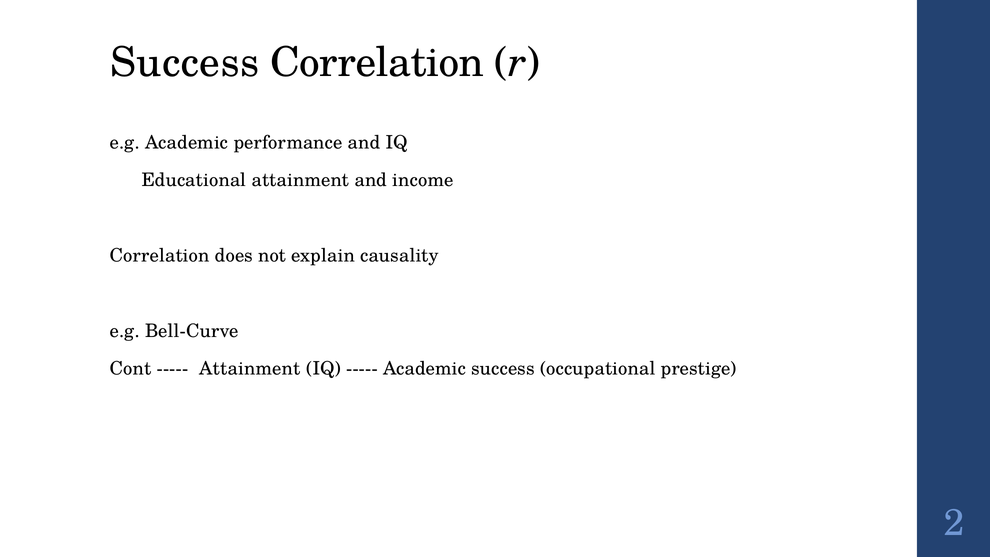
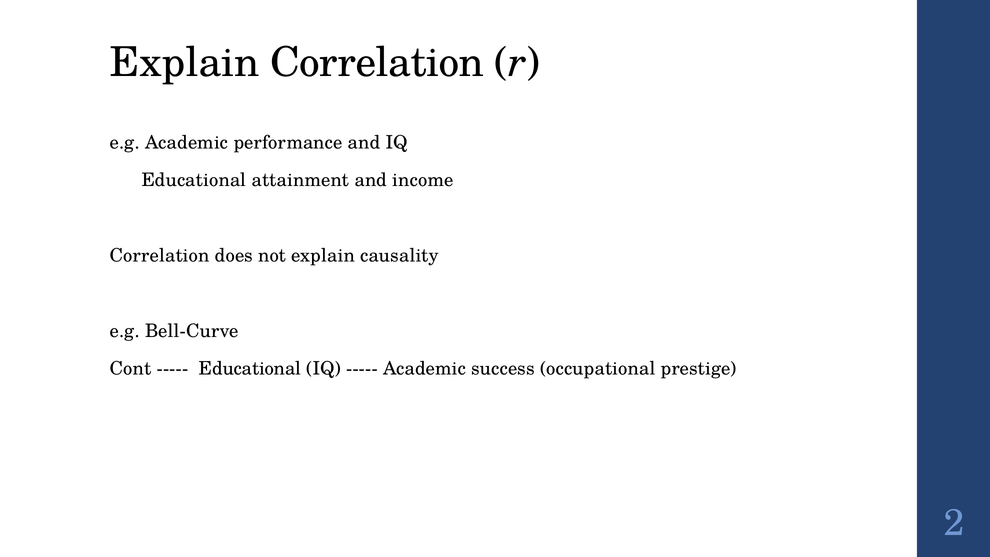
Success at (185, 63): Success -> Explain
Attainment at (250, 368): Attainment -> Educational
